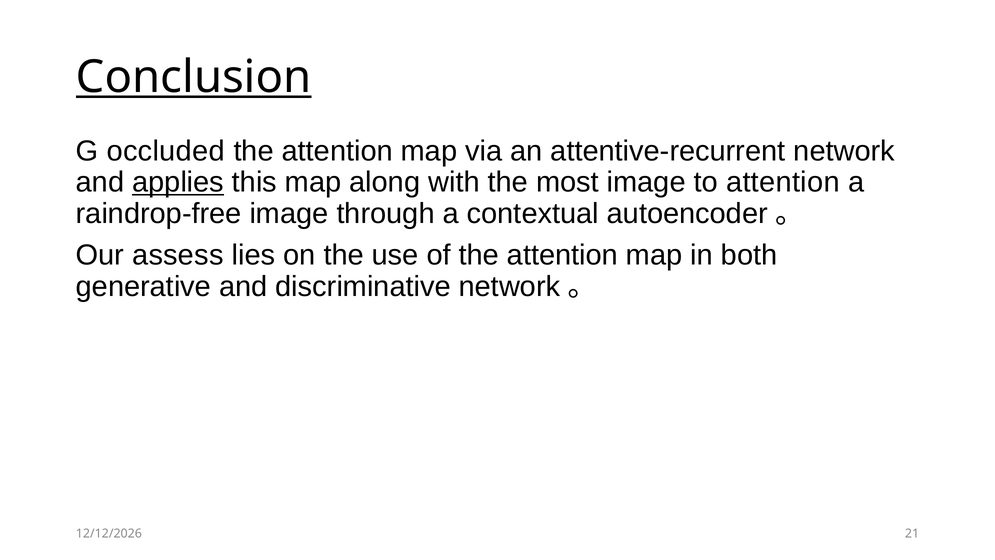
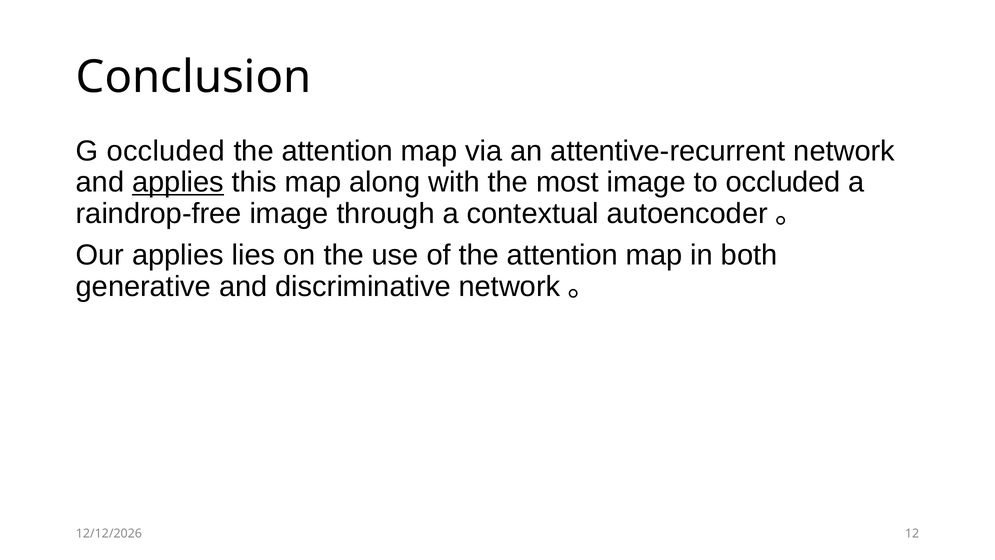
Conclusion underline: present -> none
to attention: attention -> occluded
Our assess: assess -> applies
21: 21 -> 12
